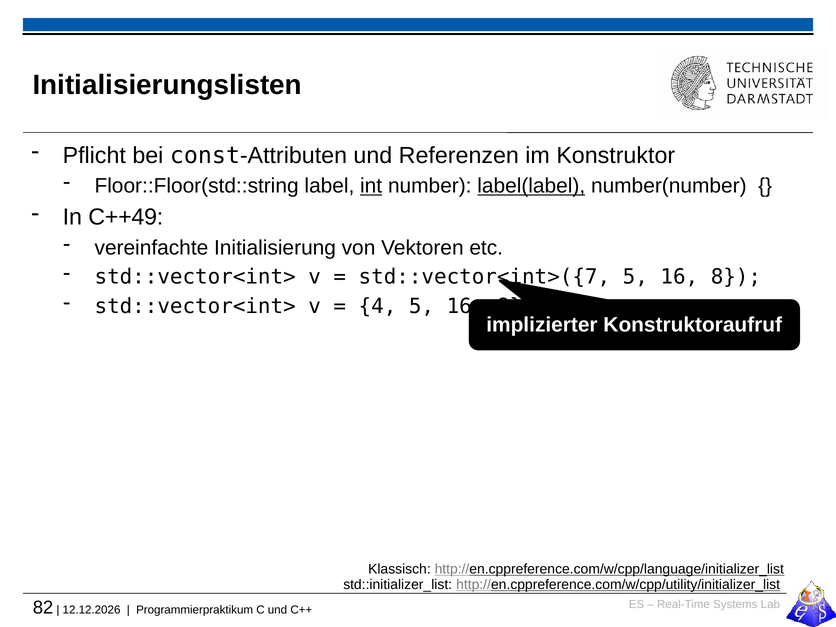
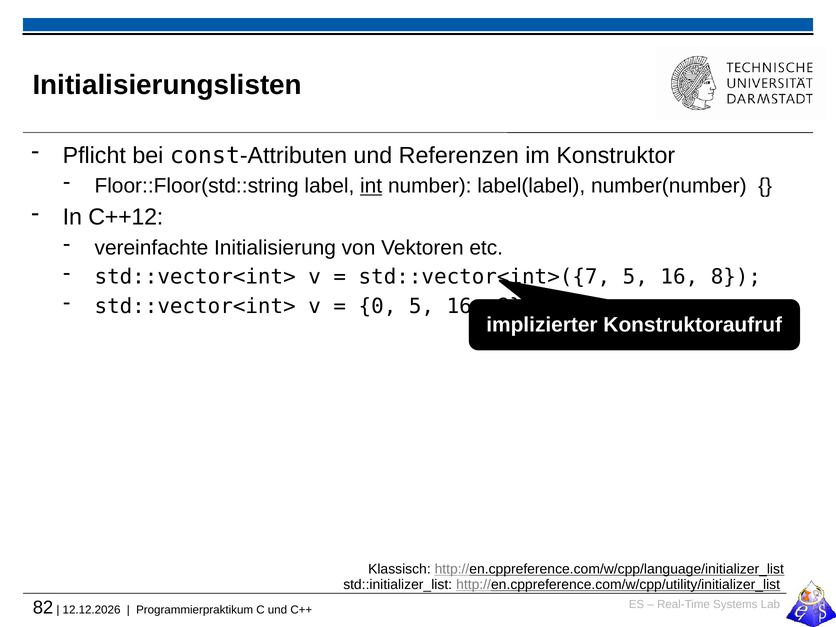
label(label underline: present -> none
C++49: C++49 -> C++12
4: 4 -> 0
